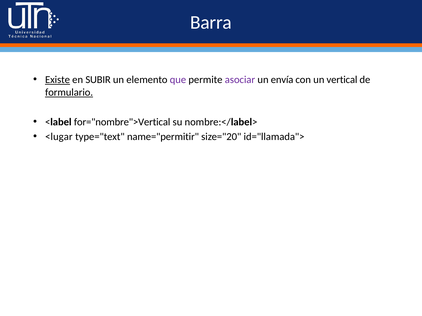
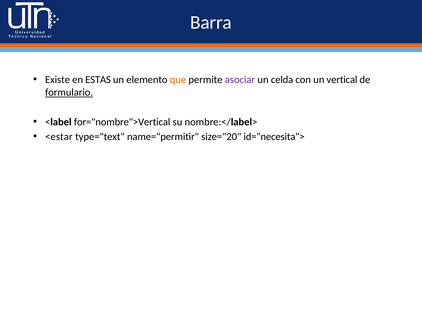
Existe underline: present -> none
SUBIR: SUBIR -> ESTAS
que colour: purple -> orange
envía: envía -> celda
<lugar: <lugar -> <estar
id="llamada">: id="llamada"> -> id="necesita">
